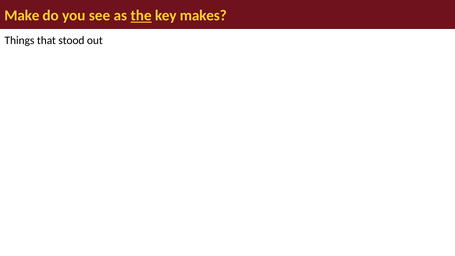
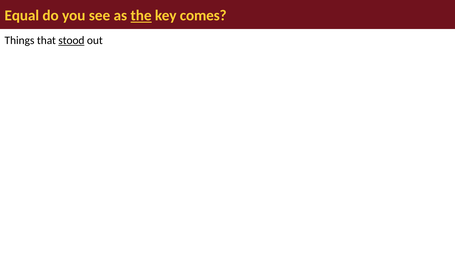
Make: Make -> Equal
makes: makes -> comes
stood underline: none -> present
